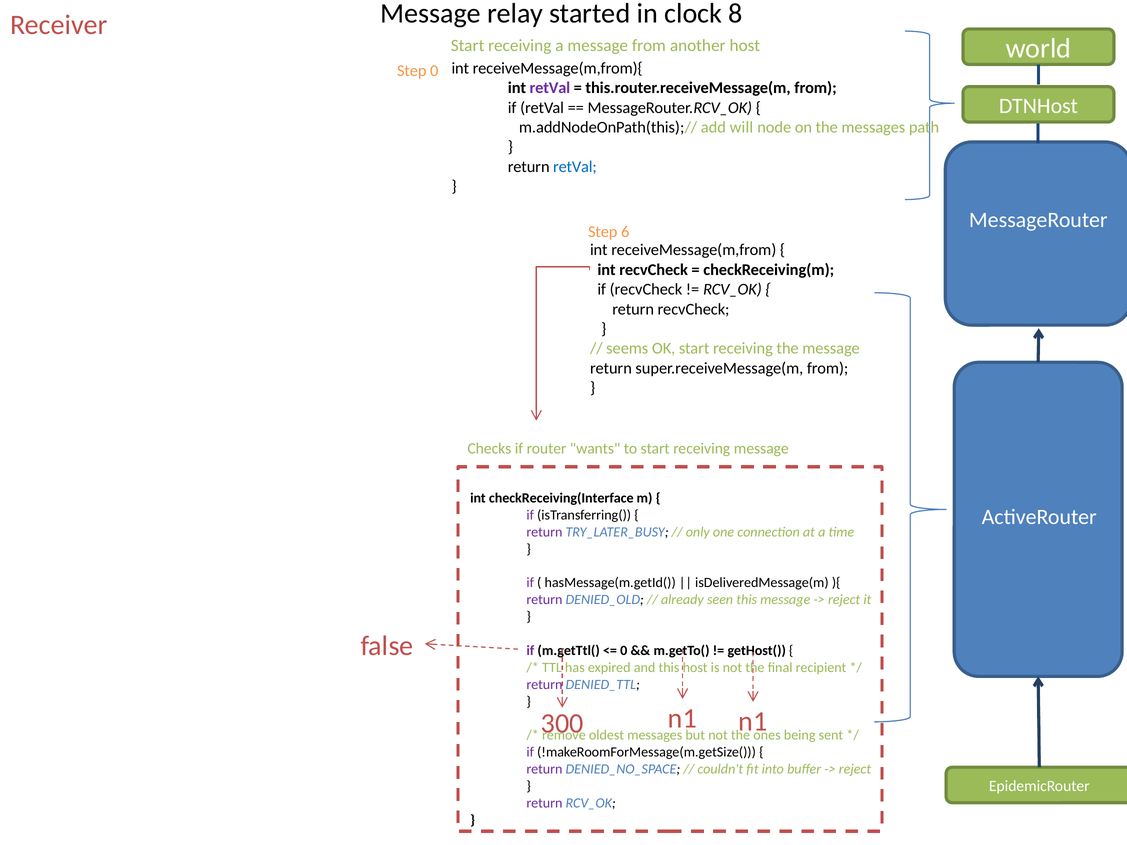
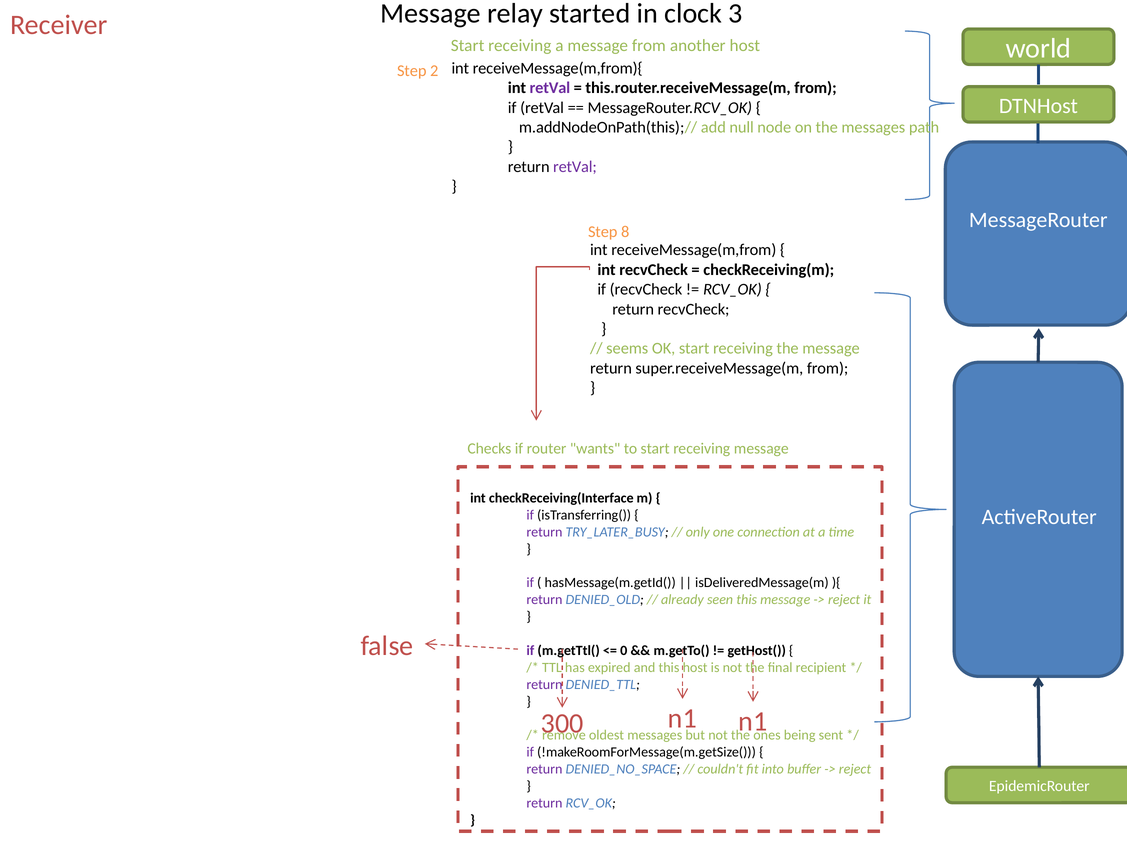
8: 8 -> 3
Step 0: 0 -> 2
will: will -> null
retVal at (575, 167) colour: blue -> purple
6: 6 -> 8
